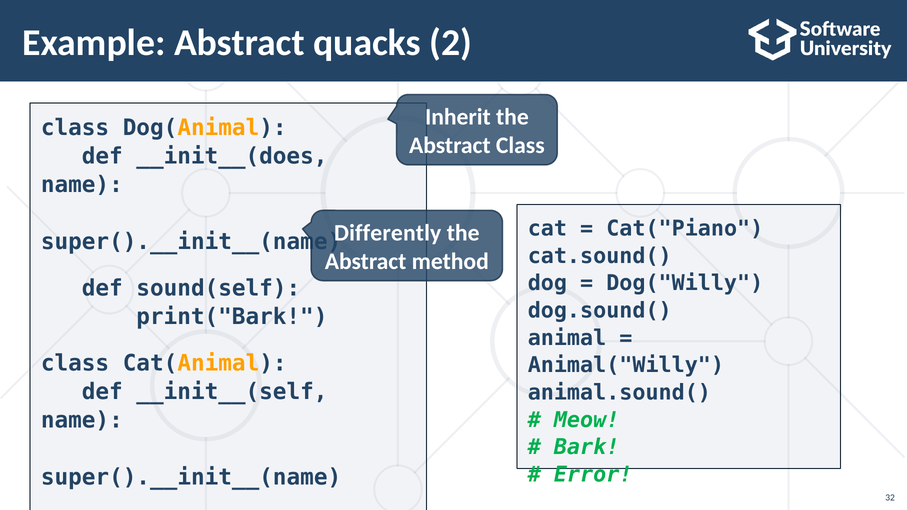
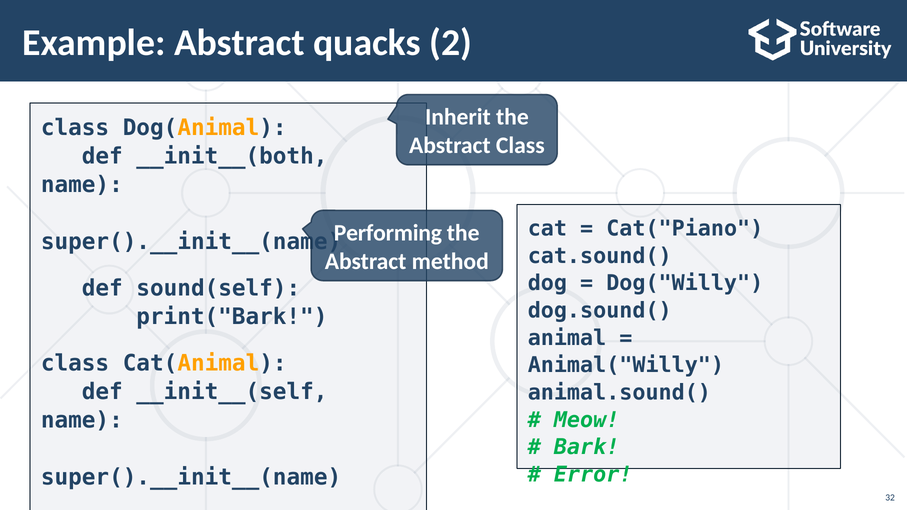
__init__(does: __init__(does -> __init__(both
Differently: Differently -> Performing
